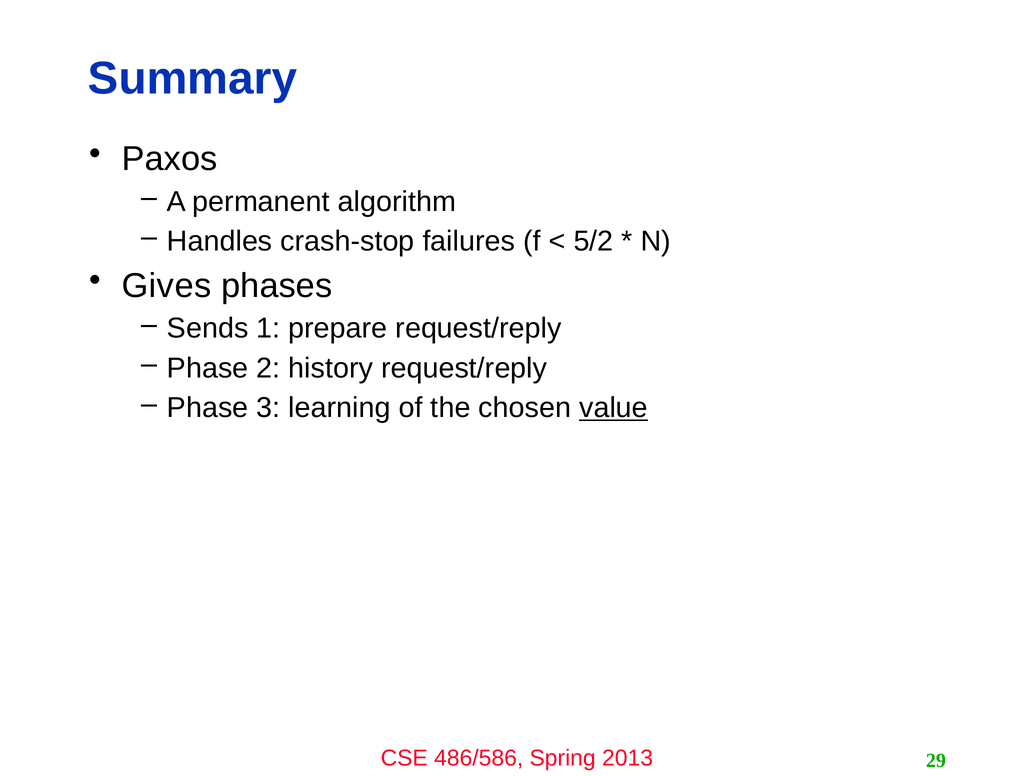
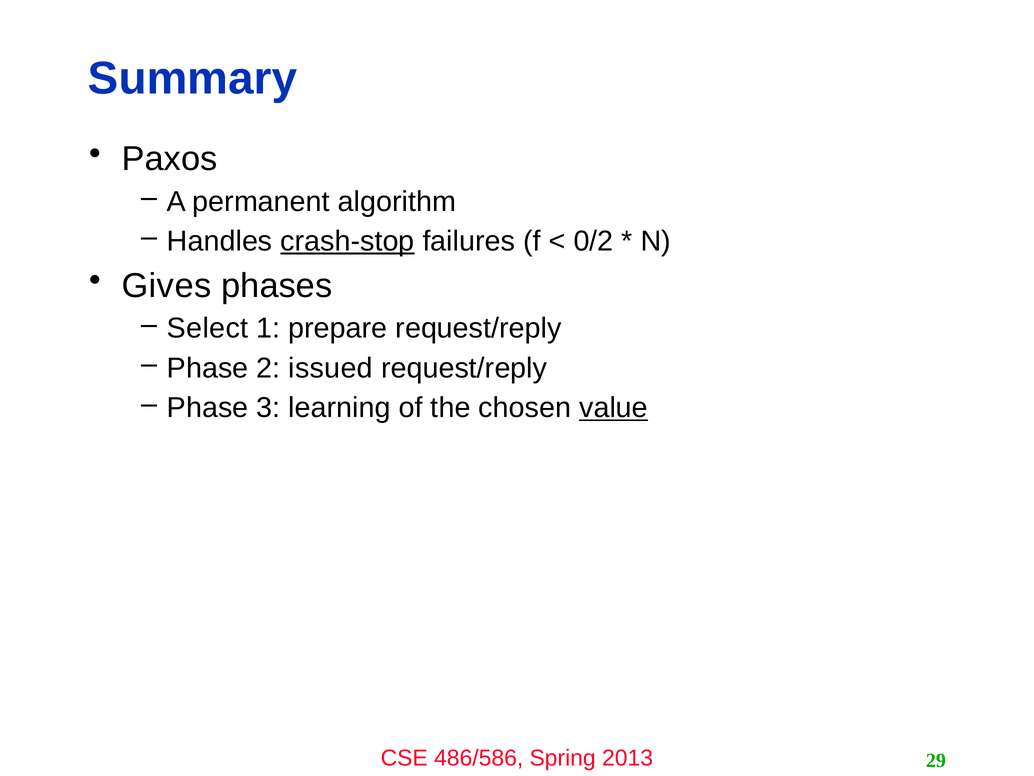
crash-stop underline: none -> present
5/2: 5/2 -> 0/2
Sends: Sends -> Select
history: history -> issued
